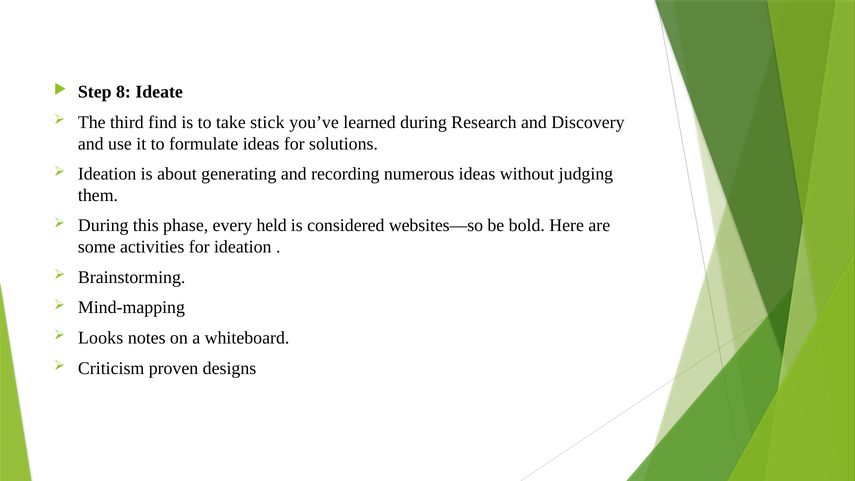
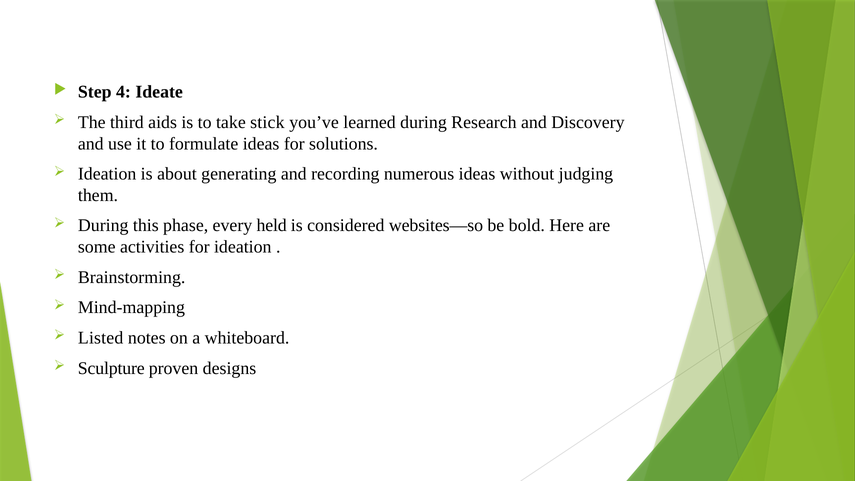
8: 8 -> 4
find: find -> aids
Looks: Looks -> Listed
Criticism: Criticism -> Sculpture
